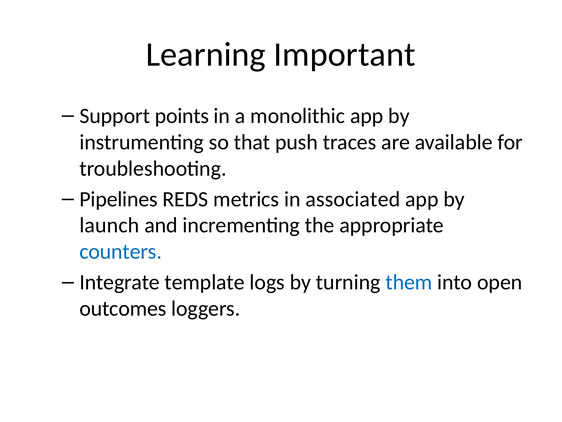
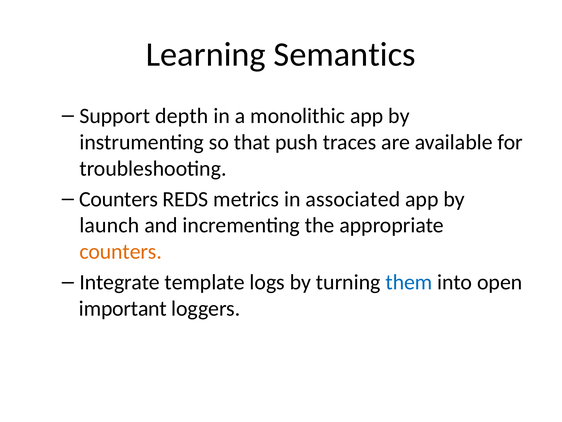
Important: Important -> Semantics
points: points -> depth
Pipelines at (119, 199): Pipelines -> Counters
counters at (121, 251) colour: blue -> orange
outcomes: outcomes -> important
